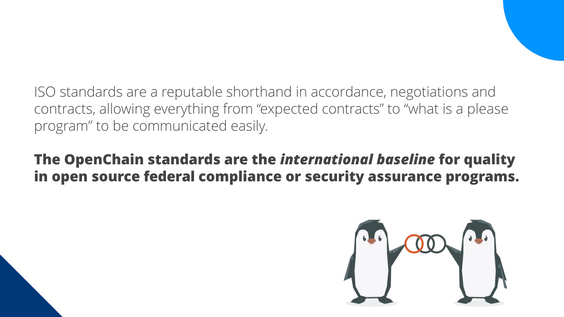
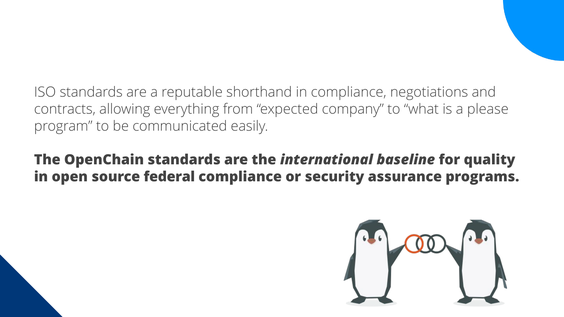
in accordance: accordance -> compliance
expected contracts: contracts -> company
